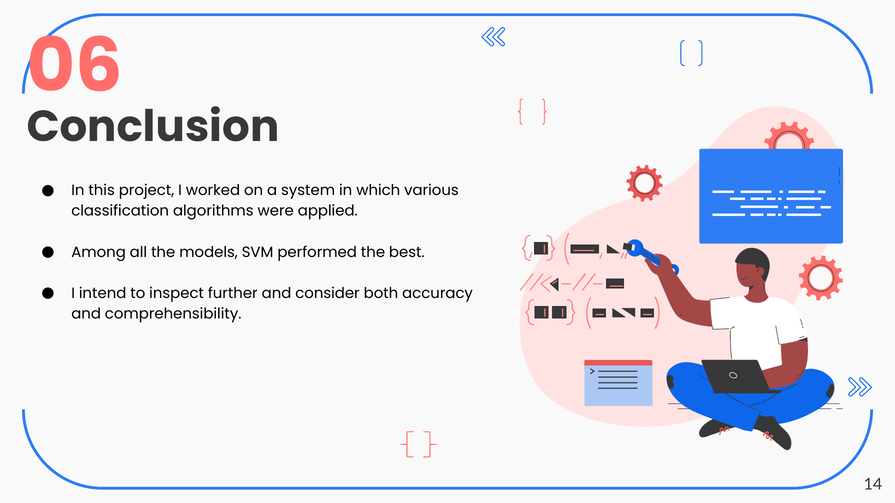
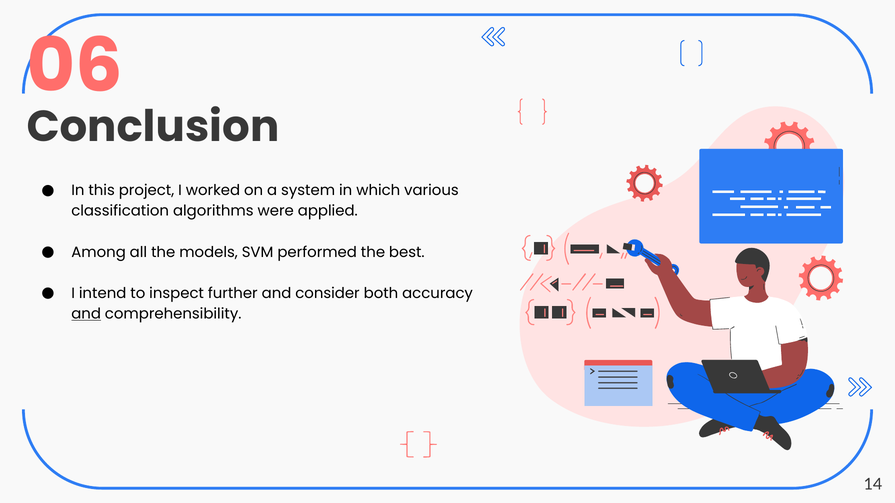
and at (86, 314) underline: none -> present
